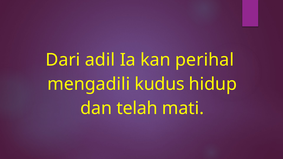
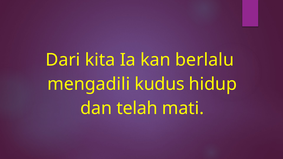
adil: adil -> kita
perihal: perihal -> berlalu
